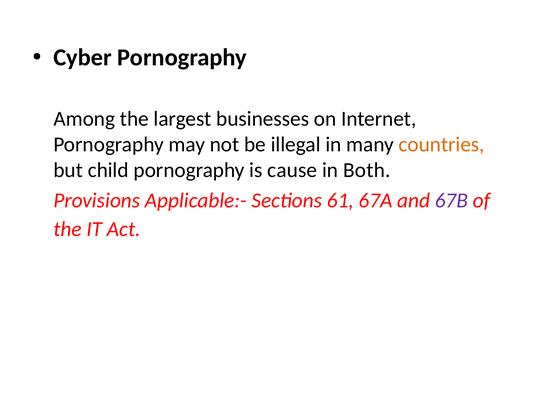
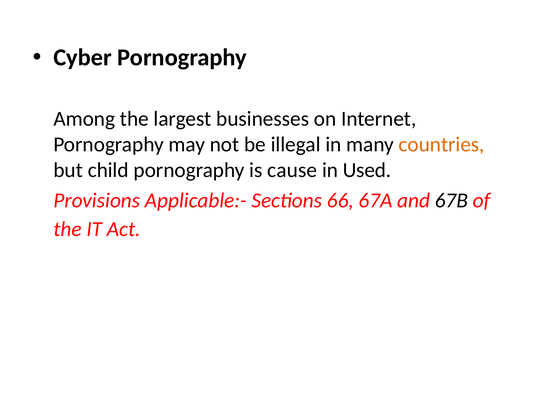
Both: Both -> Used
61: 61 -> 66
67B colour: purple -> black
